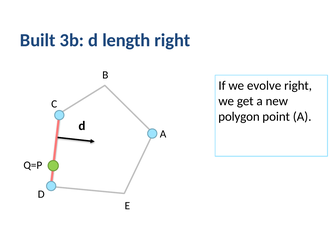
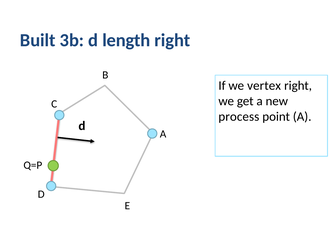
evolve: evolve -> vertex
polygon: polygon -> process
